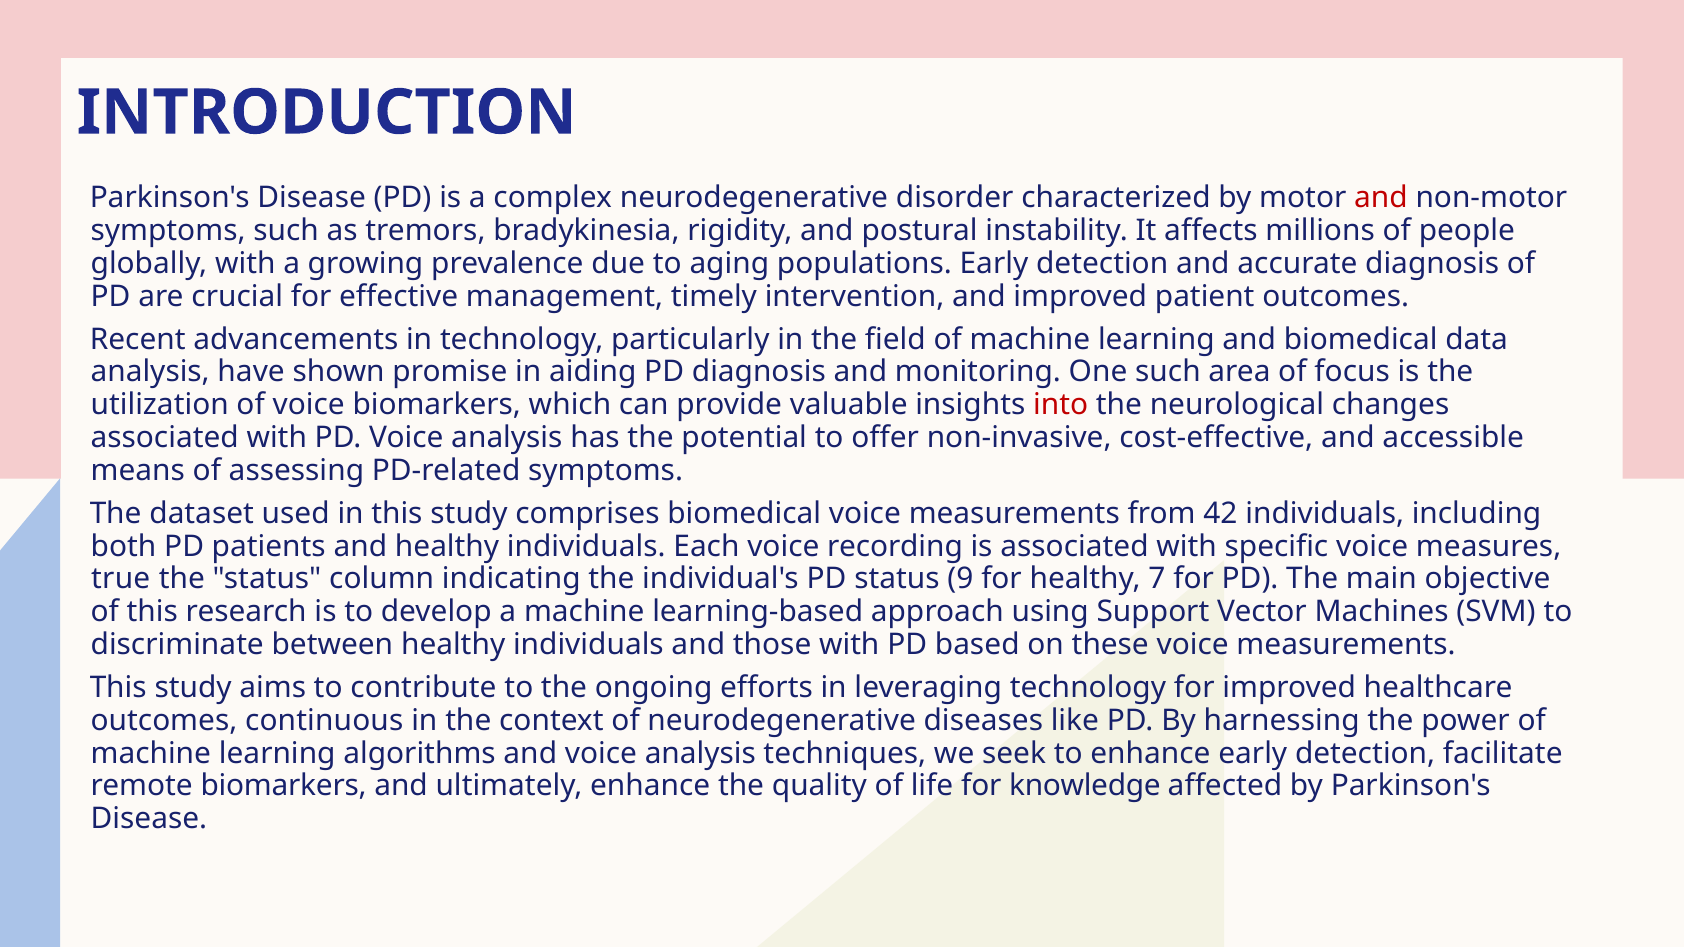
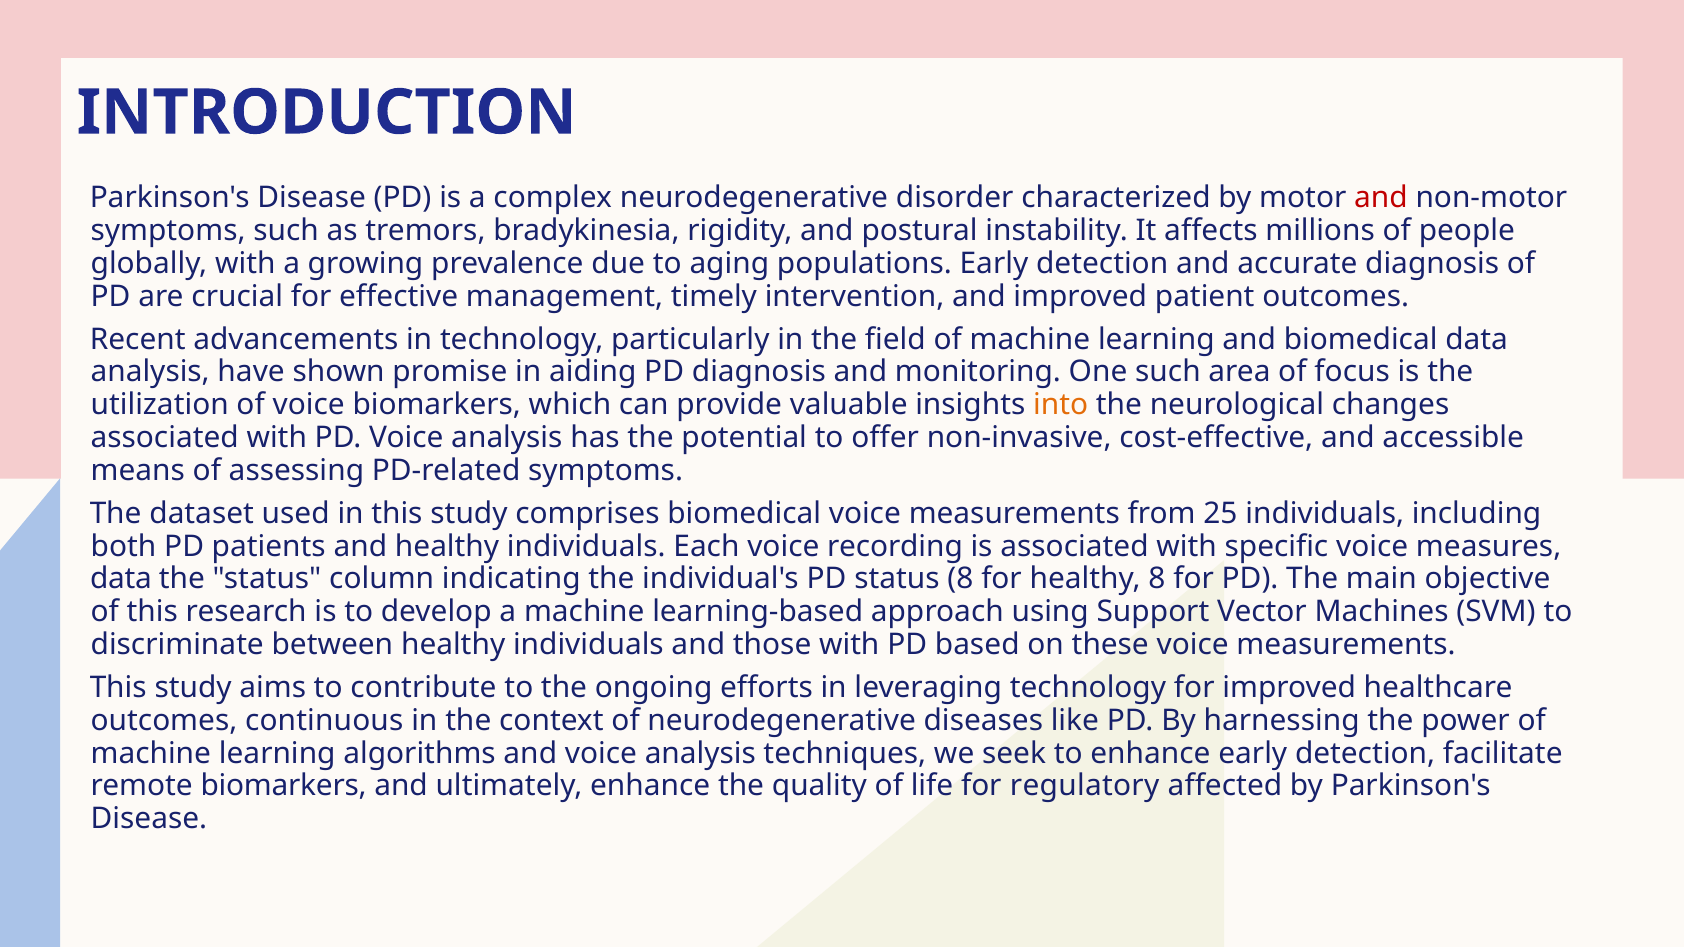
into colour: red -> orange
42: 42 -> 25
true at (121, 579): true -> data
status 9: 9 -> 8
healthy 7: 7 -> 8
knowledge: knowledge -> regulatory
